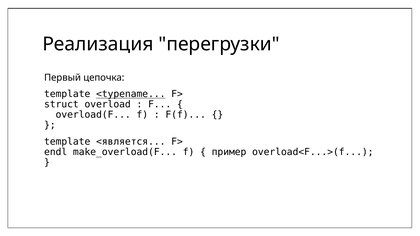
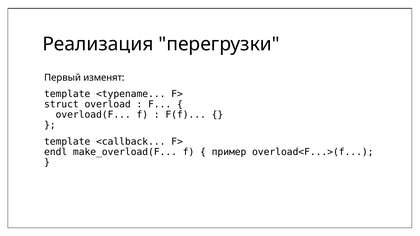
цепочка: цепочка -> изменят
<typename underline: present -> none
<является: <является -> <callback
